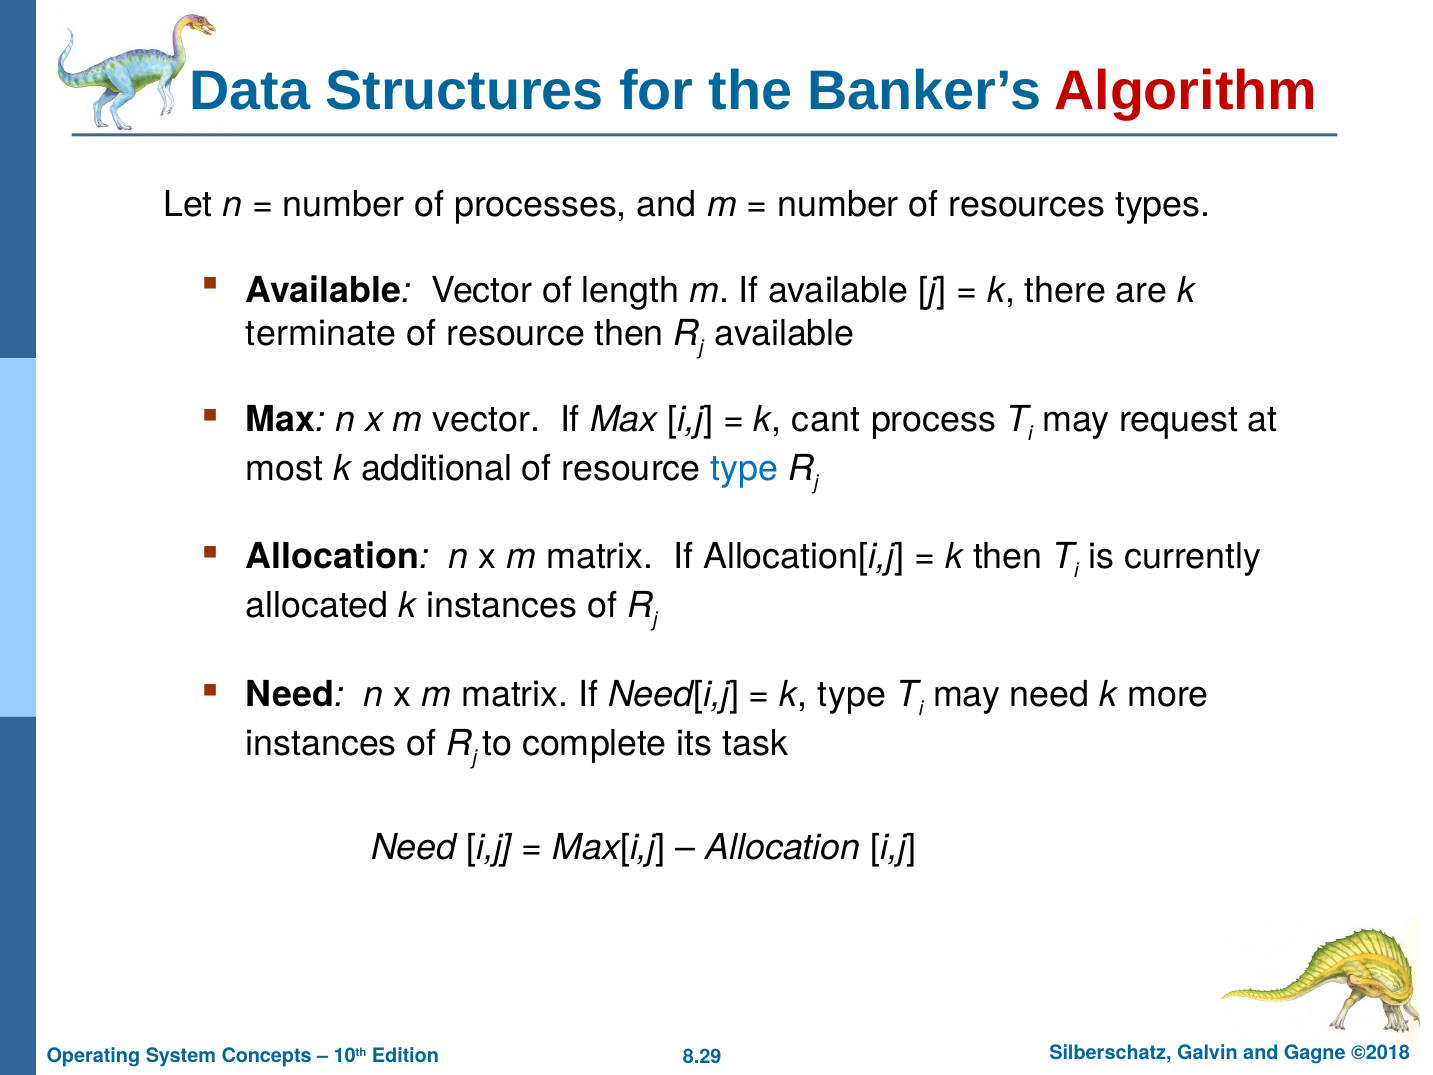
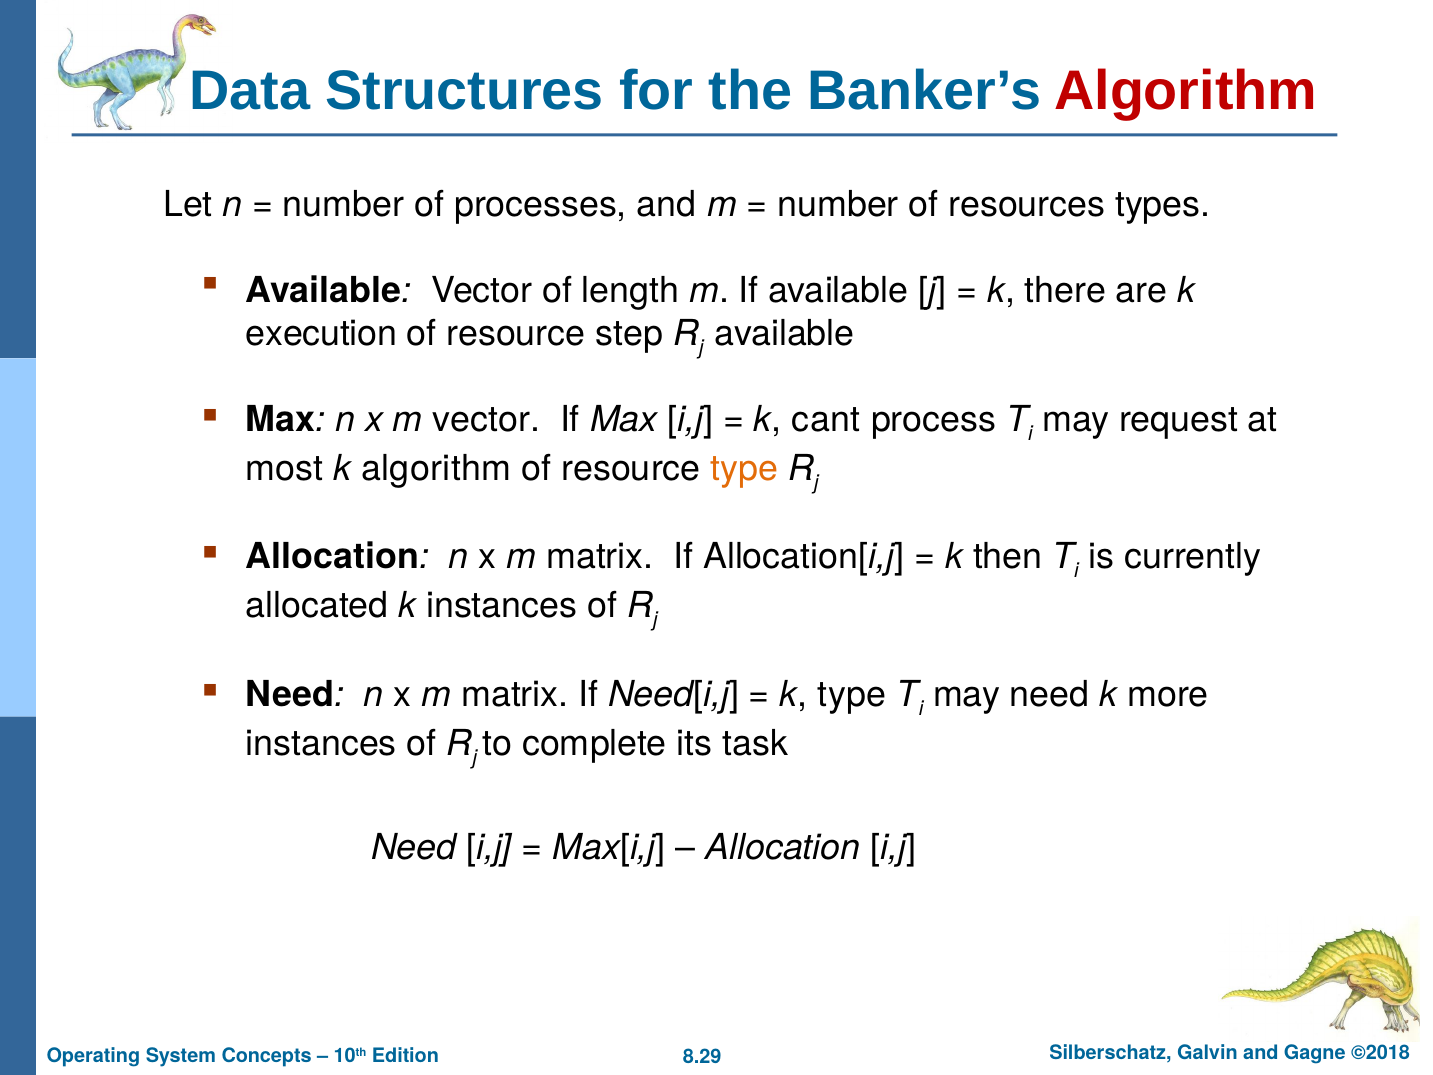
terminate: terminate -> execution
resource then: then -> step
k additional: additional -> algorithm
type at (744, 468) colour: blue -> orange
